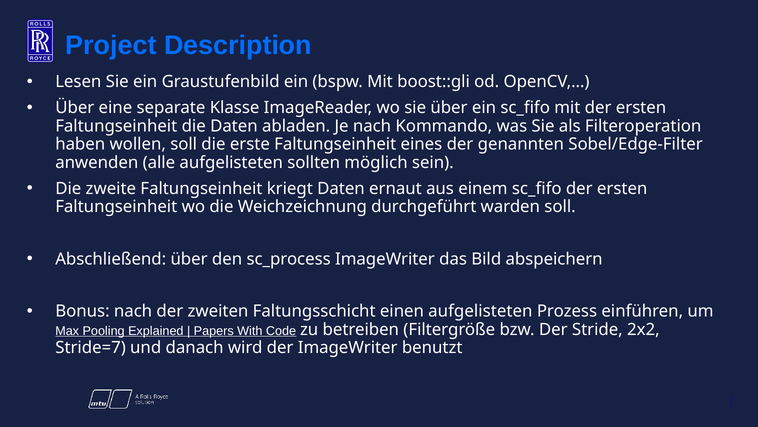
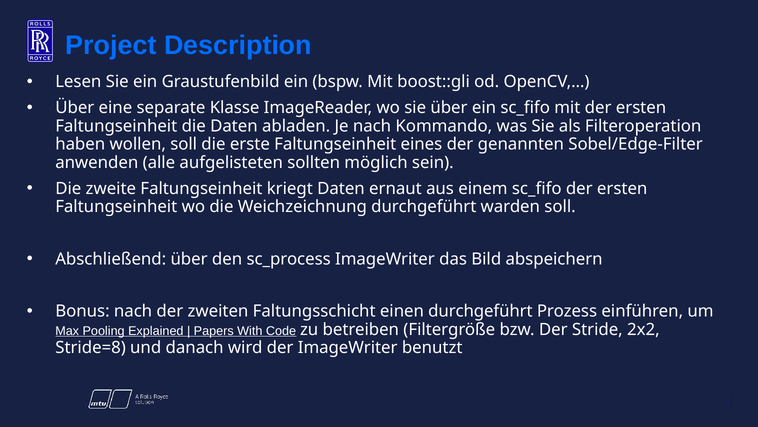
einen aufgelisteten: aufgelisteten -> durchgeführt
Stride=7: Stride=7 -> Stride=8
